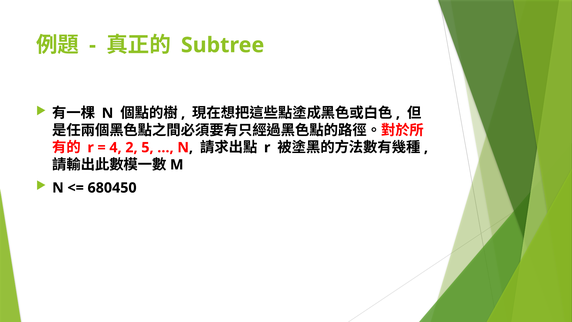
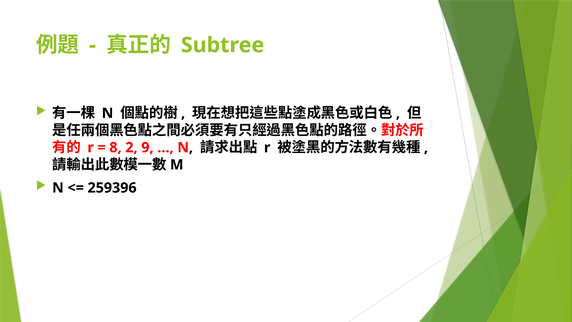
4: 4 -> 8
5: 5 -> 9
680450: 680450 -> 259396
